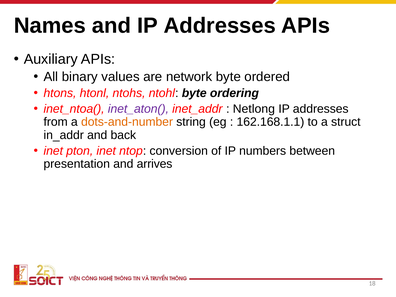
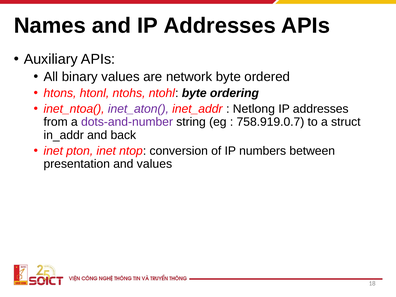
dots-and-number colour: orange -> purple
162.168.1.1: 162.168.1.1 -> 758.919.0.7
and arrives: arrives -> values
